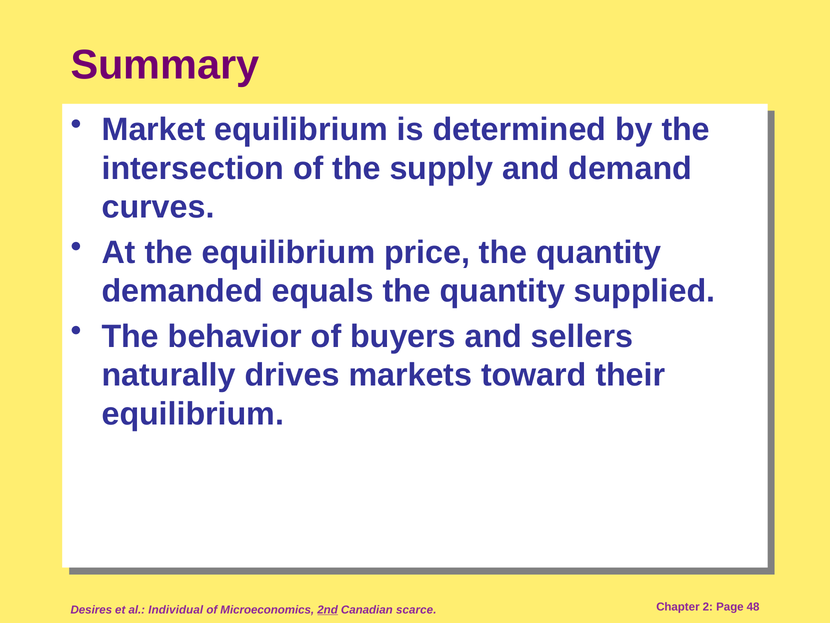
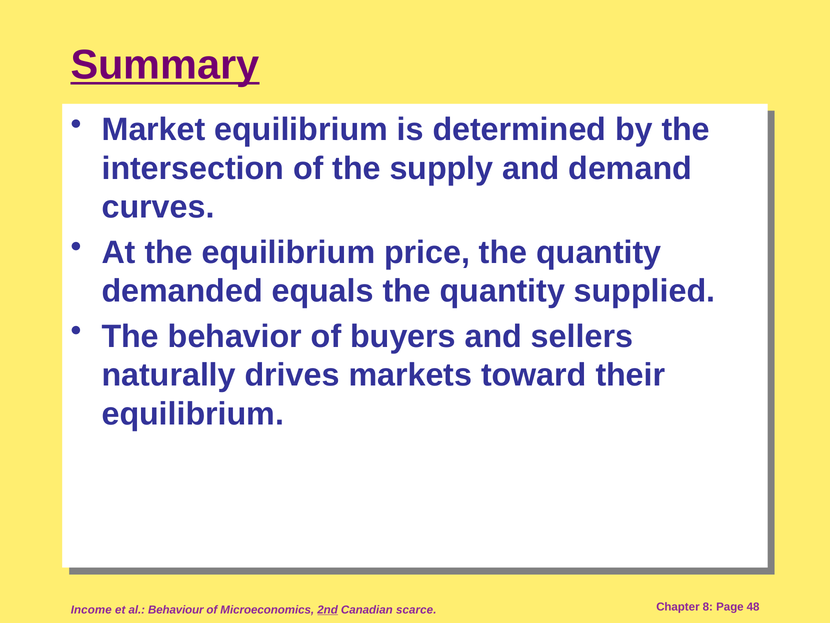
Summary underline: none -> present
Desires: Desires -> Income
Individual: Individual -> Behaviour
2: 2 -> 8
